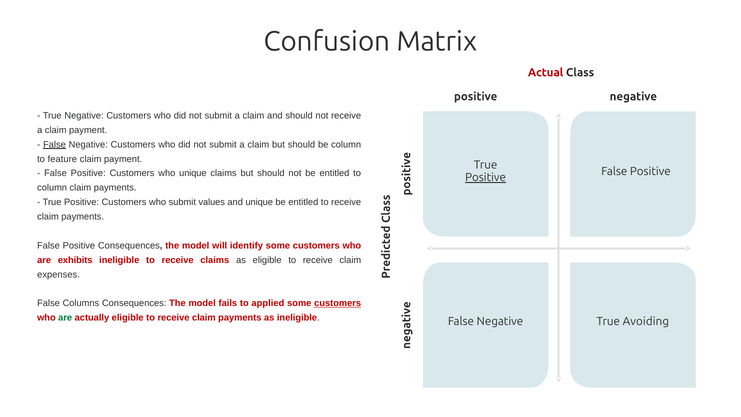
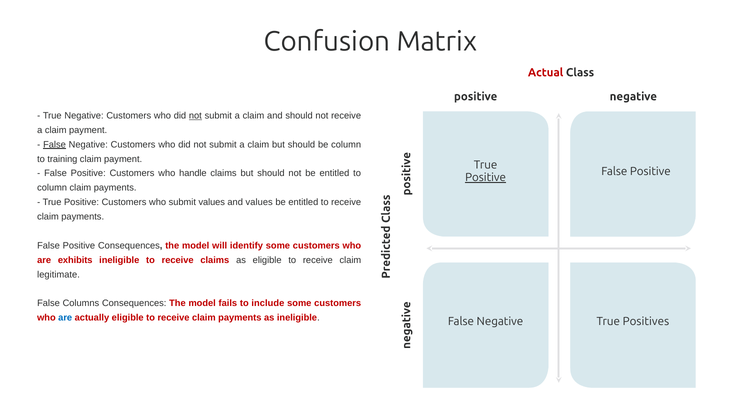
not at (195, 116) underline: none -> present
feature: feature -> training
who unique: unique -> handle
and unique: unique -> values
expenses: expenses -> legitimate
applied: applied -> include
customers at (338, 303) underline: present -> none
are at (65, 318) colour: green -> blue
Avoiding: Avoiding -> Positives
